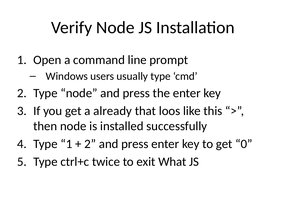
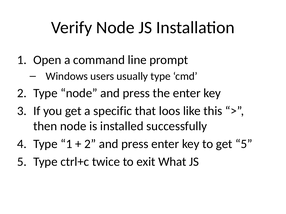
already: already -> specific
get 0: 0 -> 5
